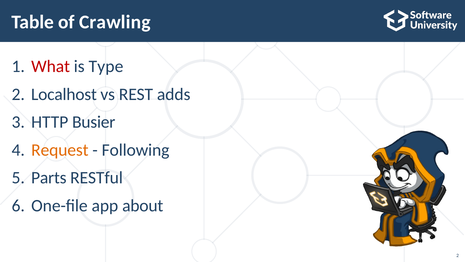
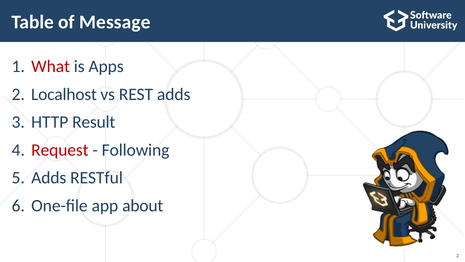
Crawling: Crawling -> Message
Type: Type -> Apps
Busier: Busier -> Result
Request colour: orange -> red
Parts at (49, 178): Parts -> Adds
